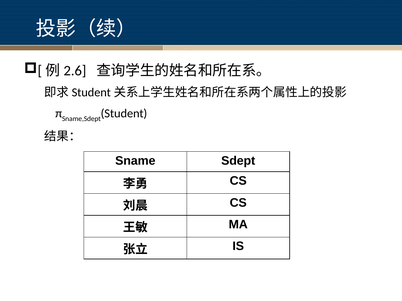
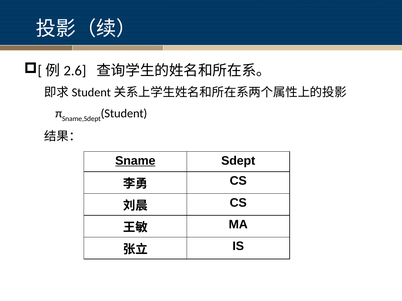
Sname underline: none -> present
